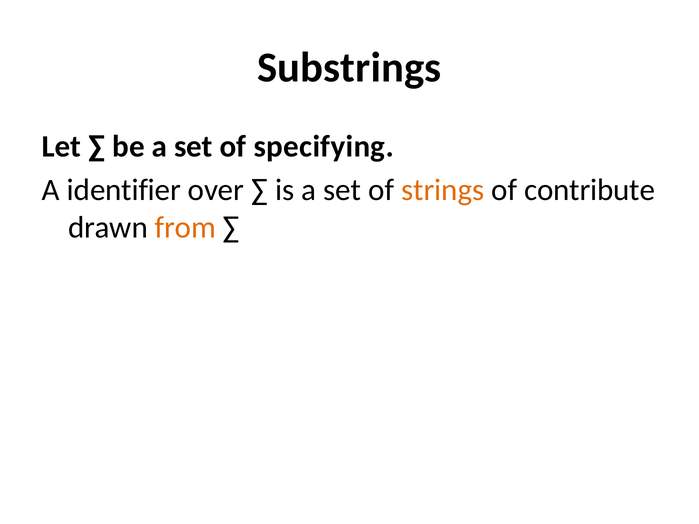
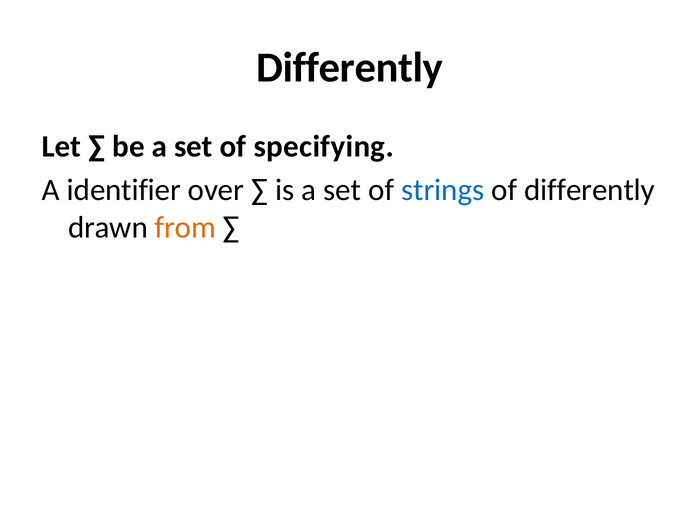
Substrings at (349, 68): Substrings -> Differently
strings colour: orange -> blue
of contribute: contribute -> differently
